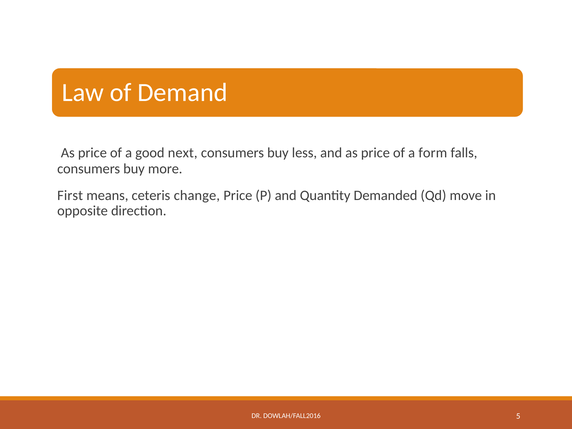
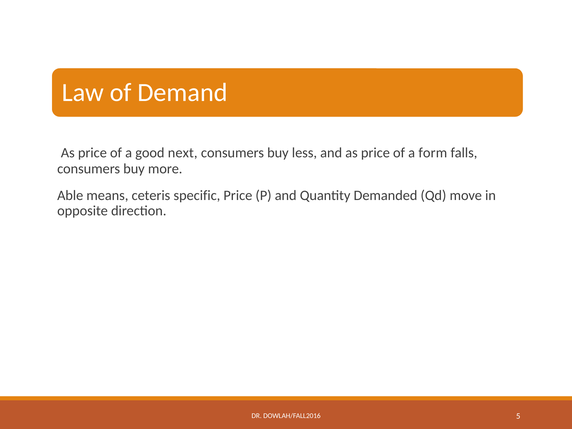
First: First -> Able
change: change -> specific
